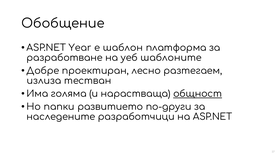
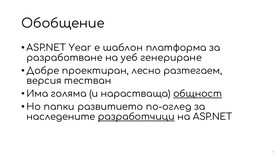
шаблоните: шаблоните -> генериране
излиза: излиза -> версия
по-други: по-други -> по-оглед
разработчици underline: none -> present
